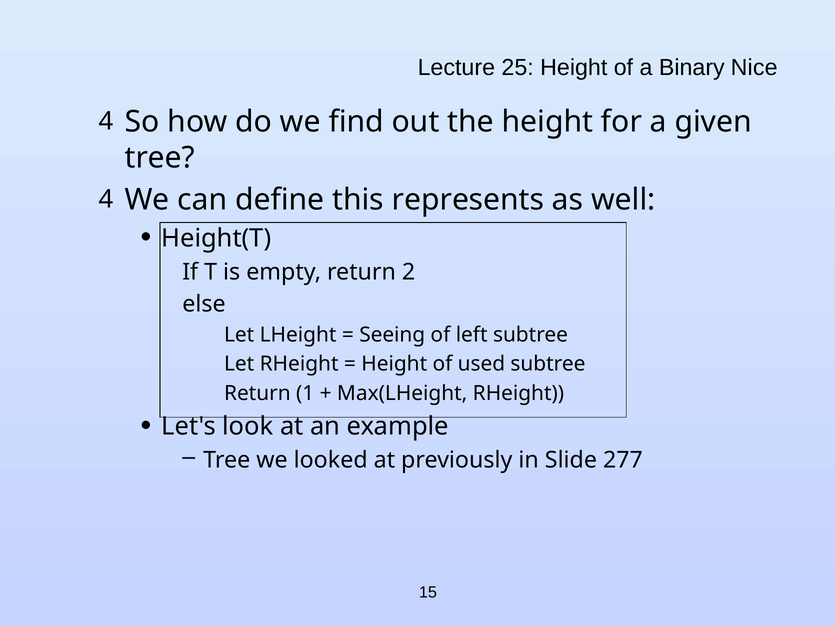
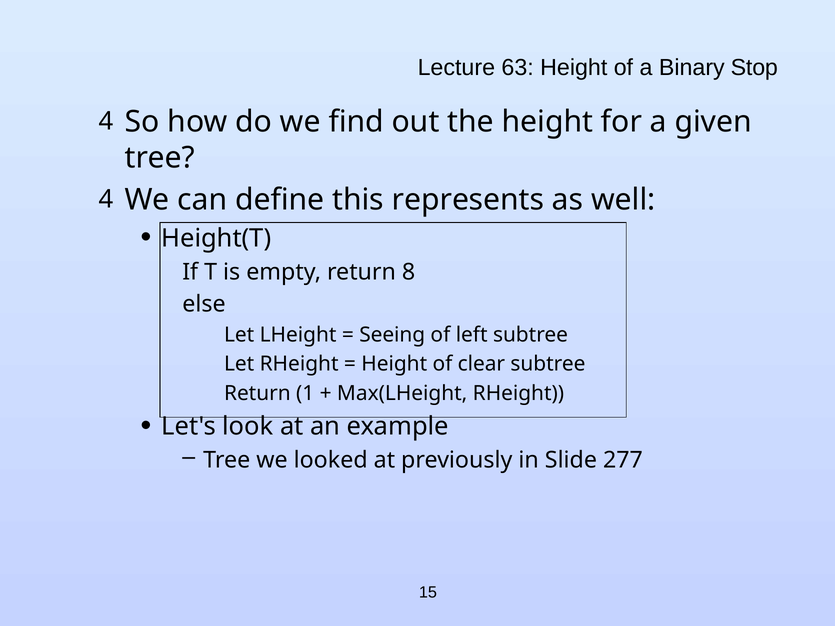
25: 25 -> 63
Nice: Nice -> Stop
2: 2 -> 8
used: used -> clear
